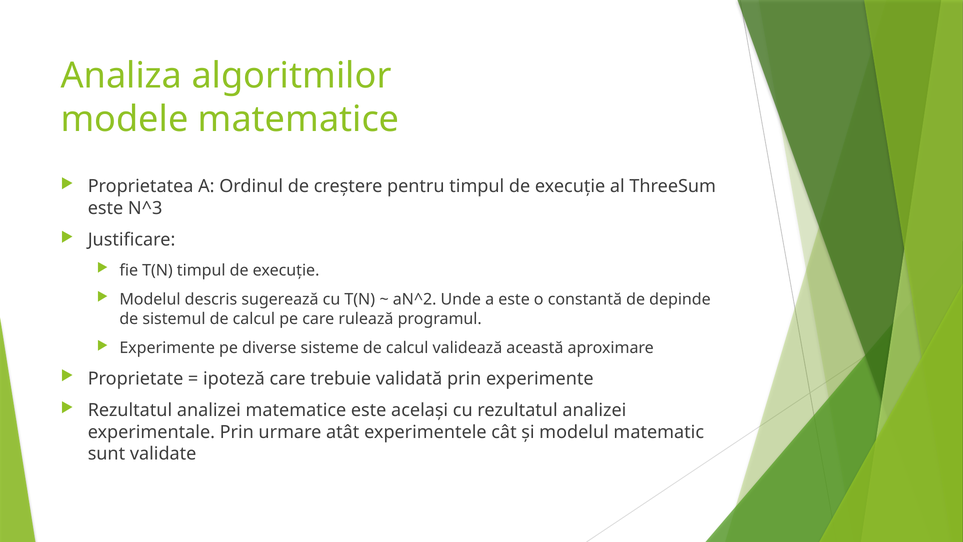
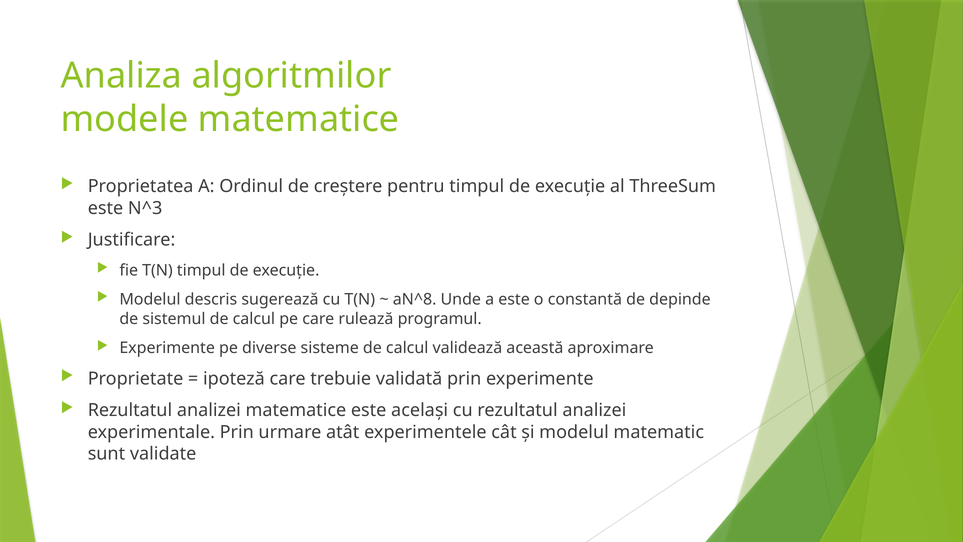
aN^2: aN^2 -> aN^8
